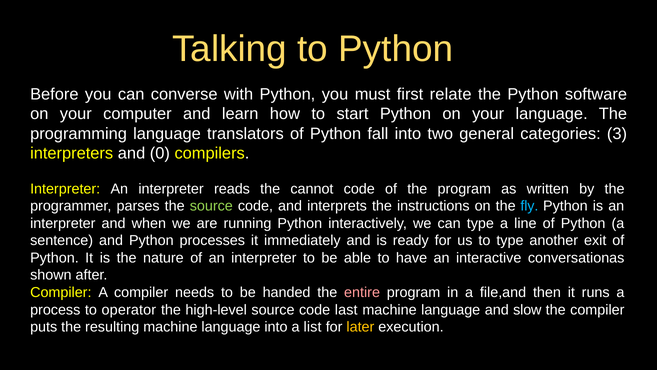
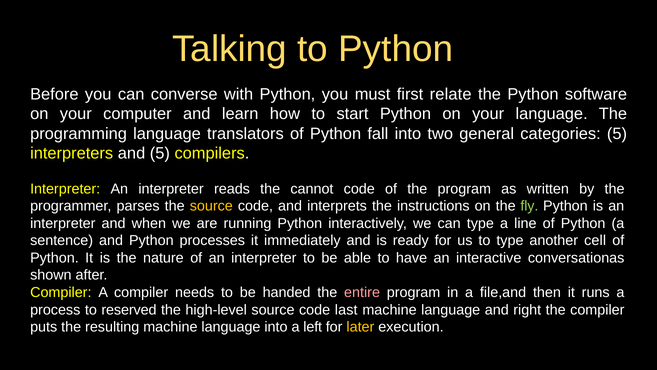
categories 3: 3 -> 5
and 0: 0 -> 5
source at (211, 206) colour: light green -> yellow
fly colour: light blue -> light green
exit: exit -> cell
operator: operator -> reserved
slow: slow -> right
list: list -> left
